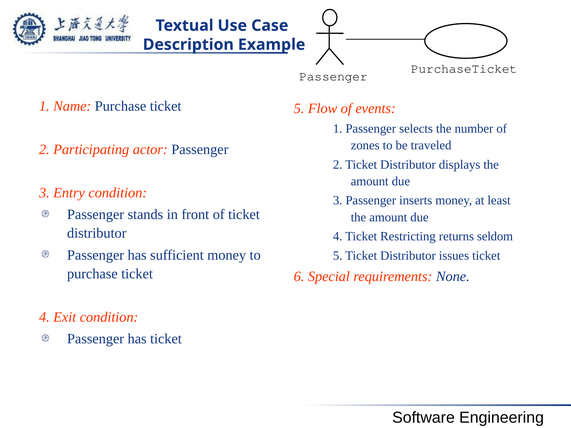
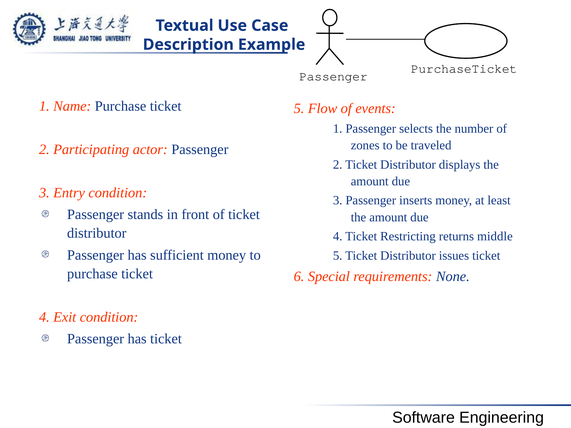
seldom: seldom -> middle
